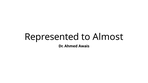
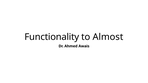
Represented: Represented -> Functionality
